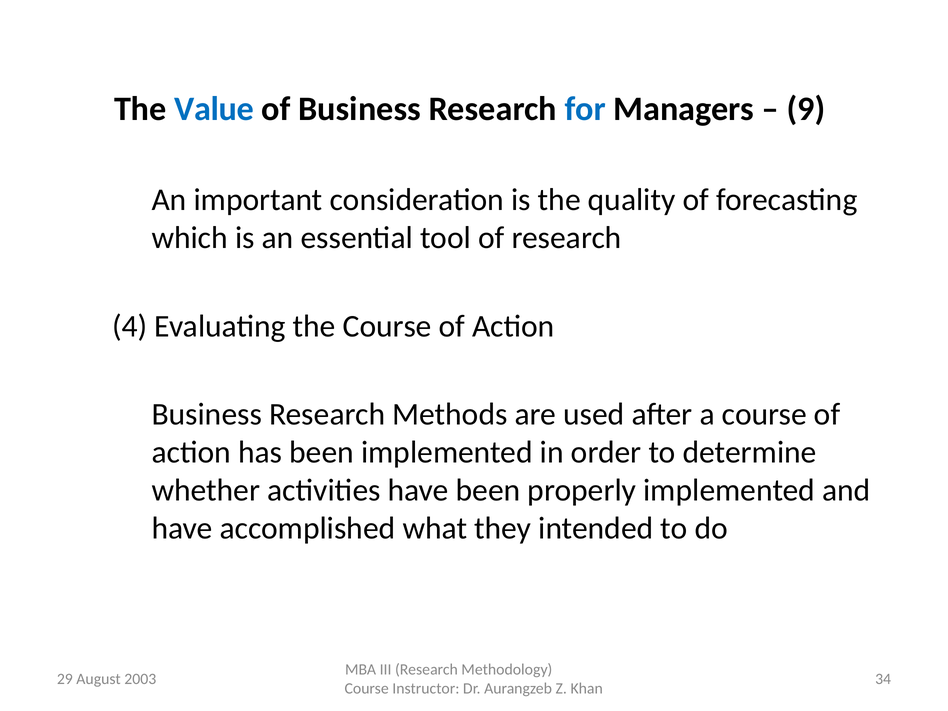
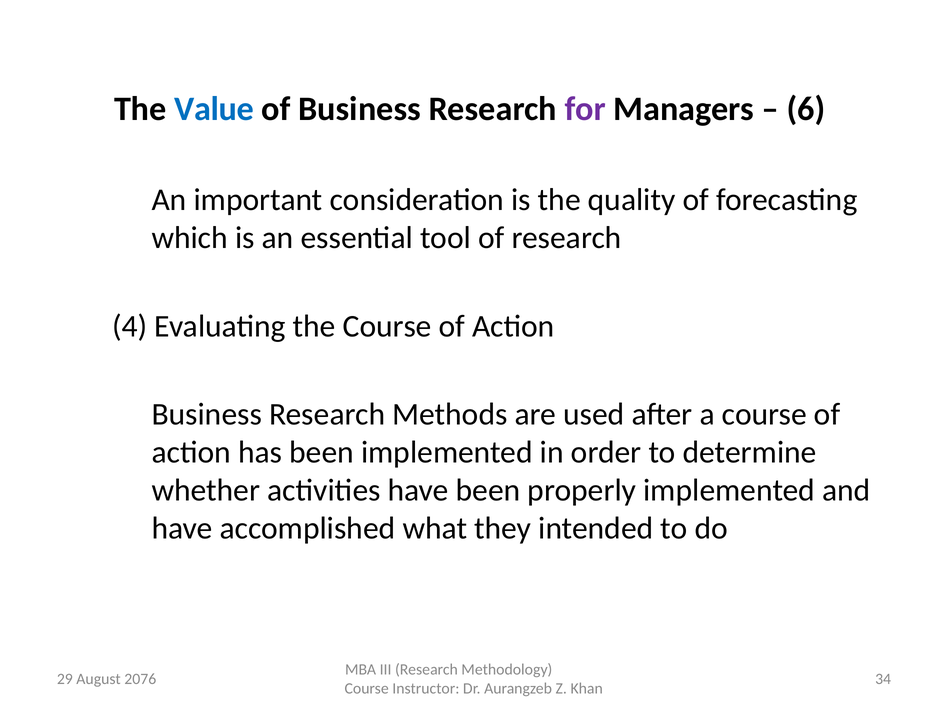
for colour: blue -> purple
9: 9 -> 6
2003: 2003 -> 2076
